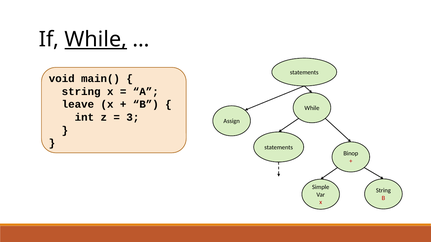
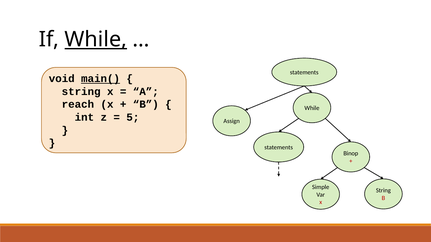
main( underline: none -> present
leave: leave -> reach
3: 3 -> 5
